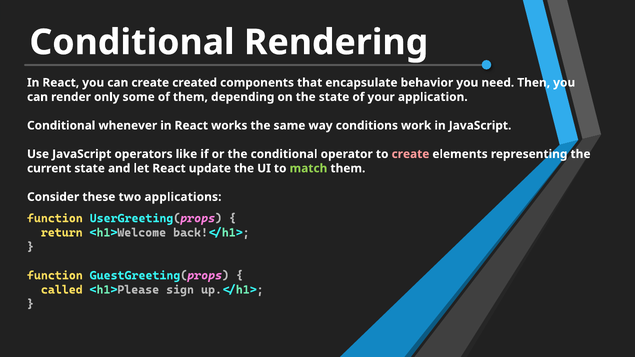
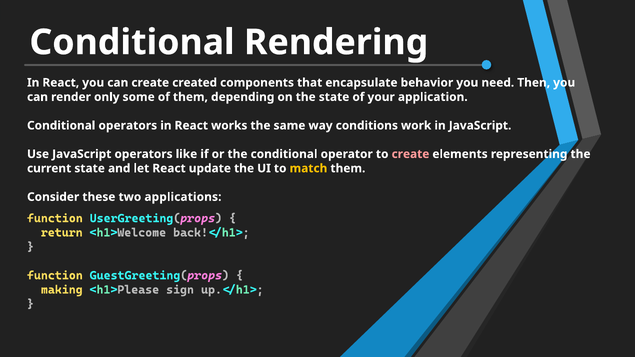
Conditional whenever: whenever -> operators
match colour: light green -> yellow
called: called -> making
